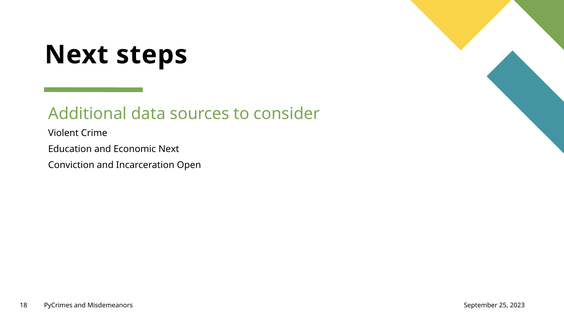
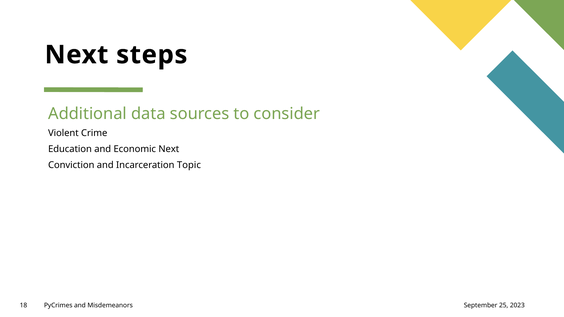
Open: Open -> Topic
